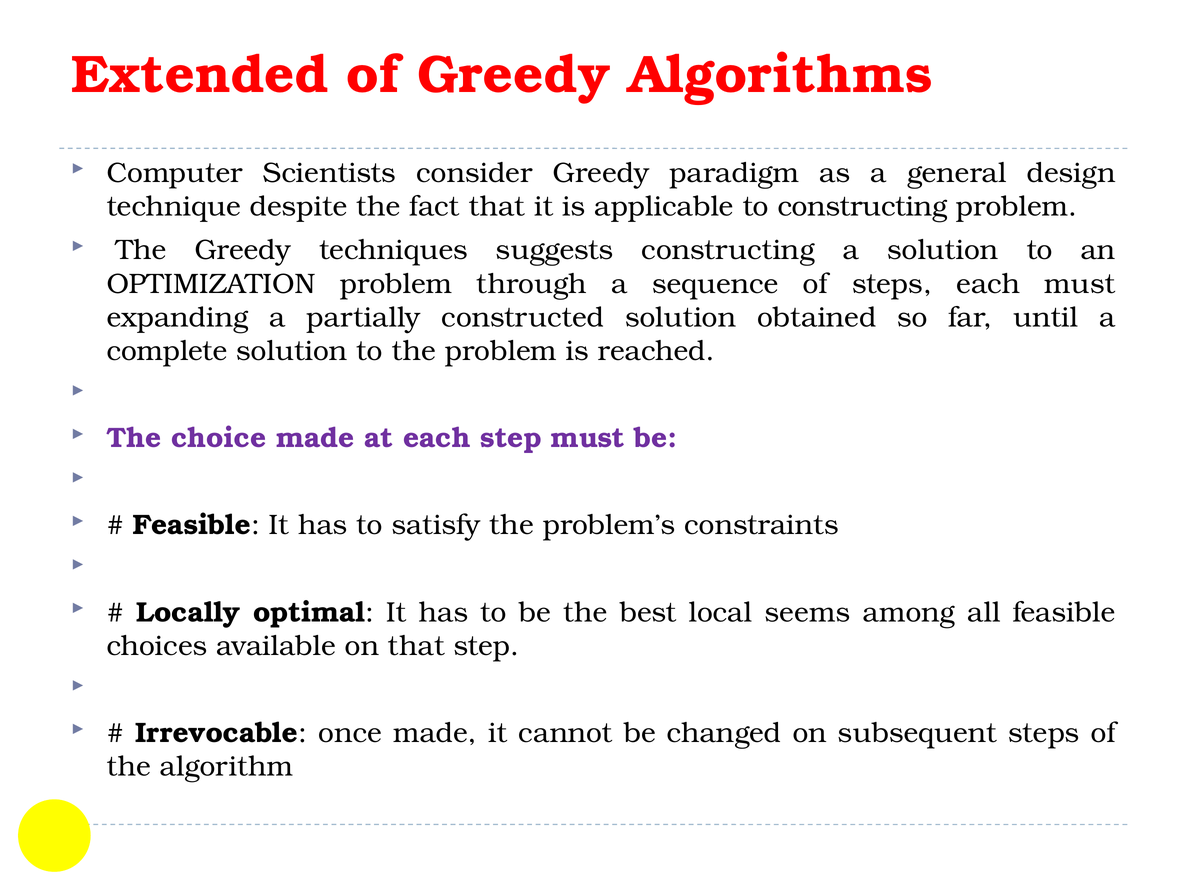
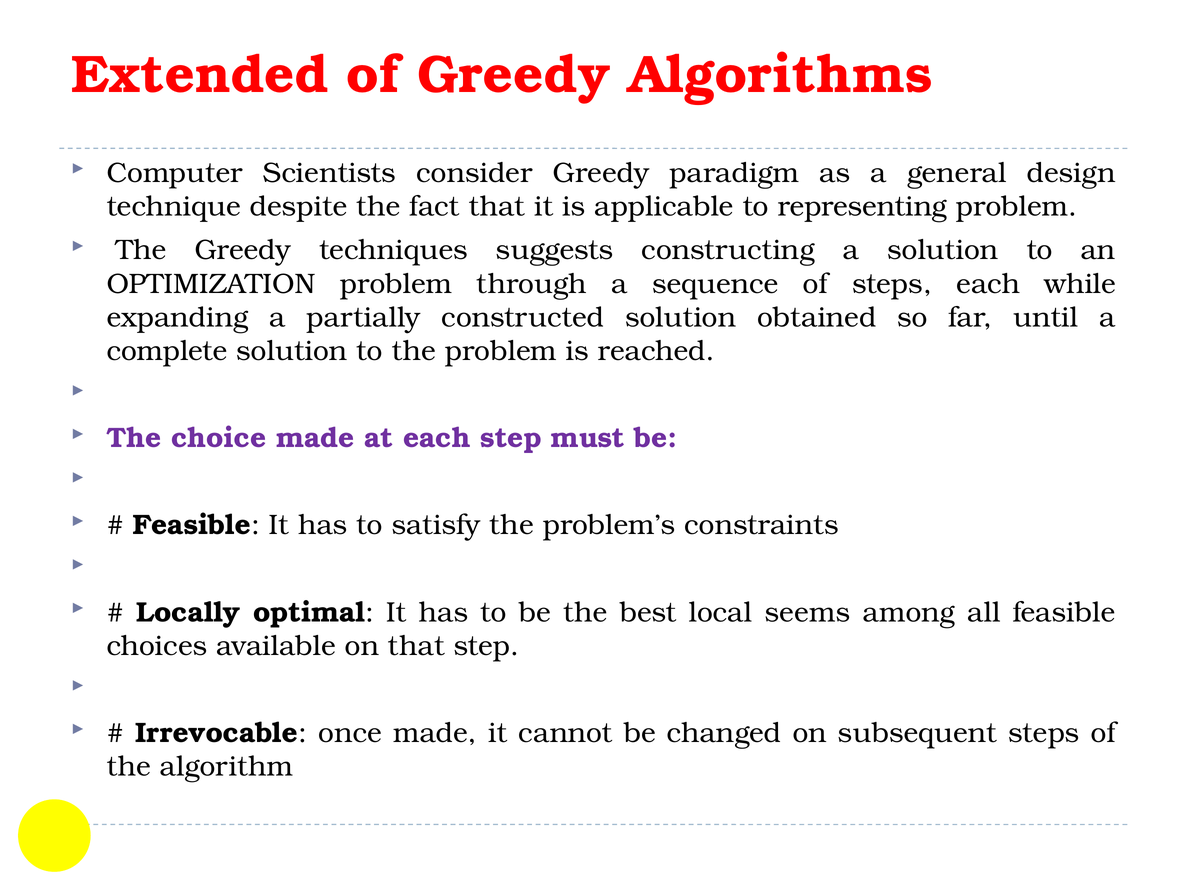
to constructing: constructing -> representing
each must: must -> while
